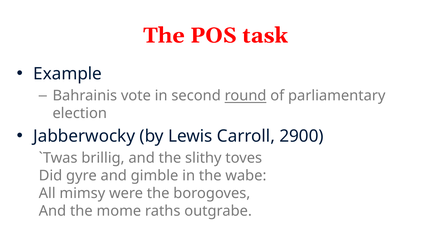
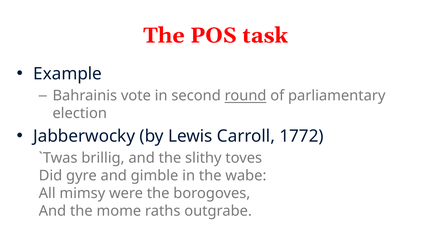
2900: 2900 -> 1772
